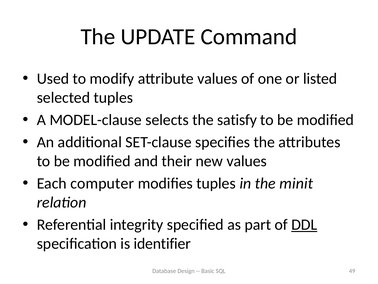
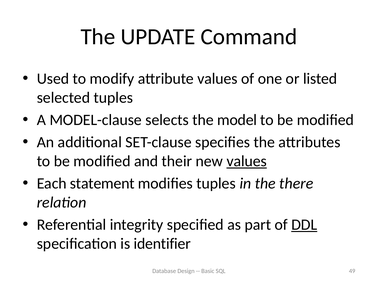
satisfy: satisfy -> model
values at (247, 161) underline: none -> present
computer: computer -> statement
minit: minit -> there
